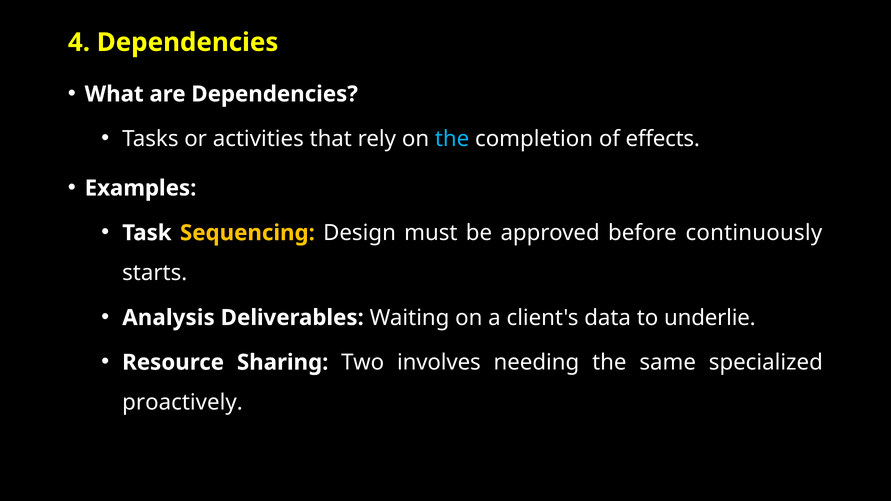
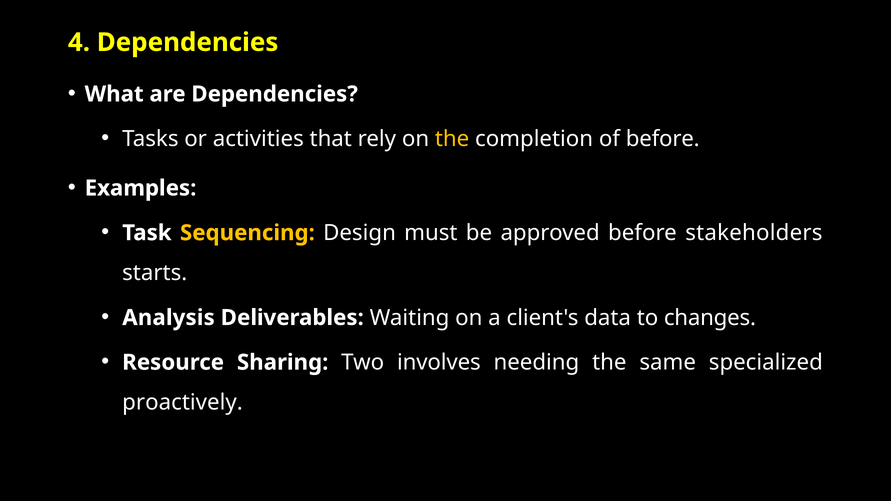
the at (452, 139) colour: light blue -> yellow
of effects: effects -> before
continuously: continuously -> stakeholders
underlie: underlie -> changes
